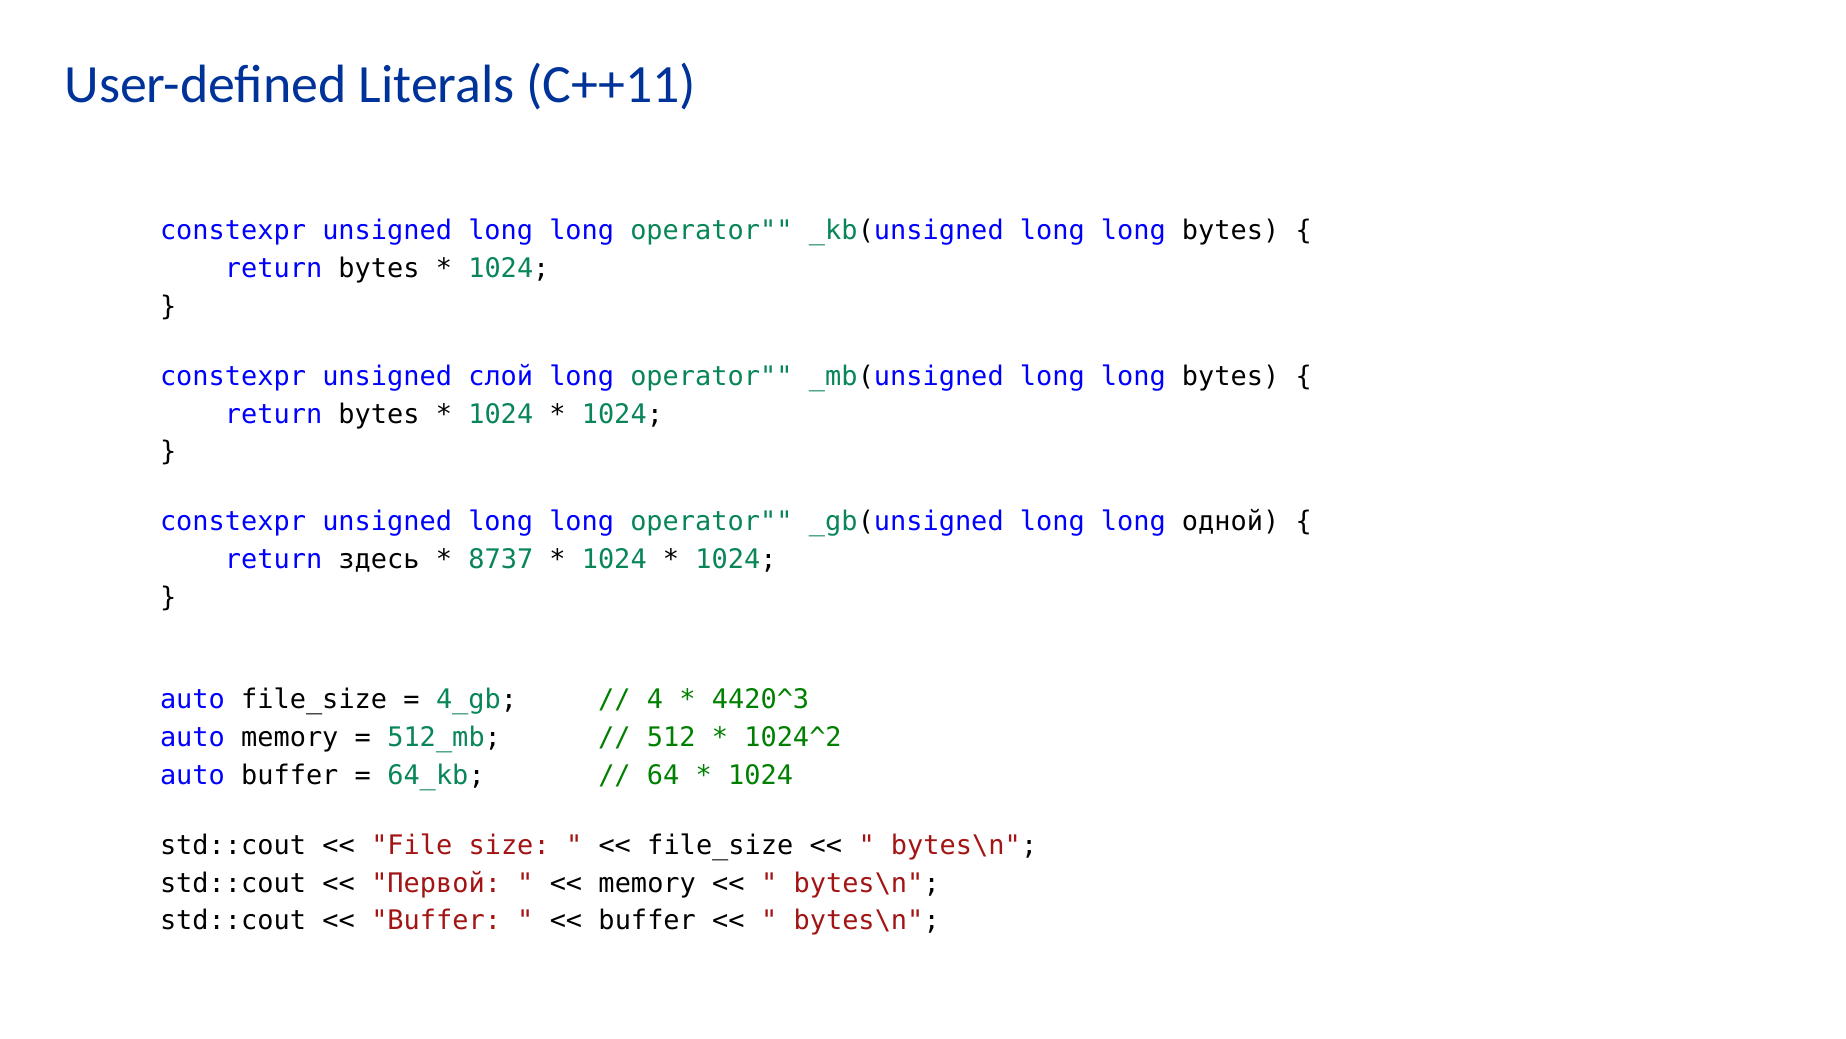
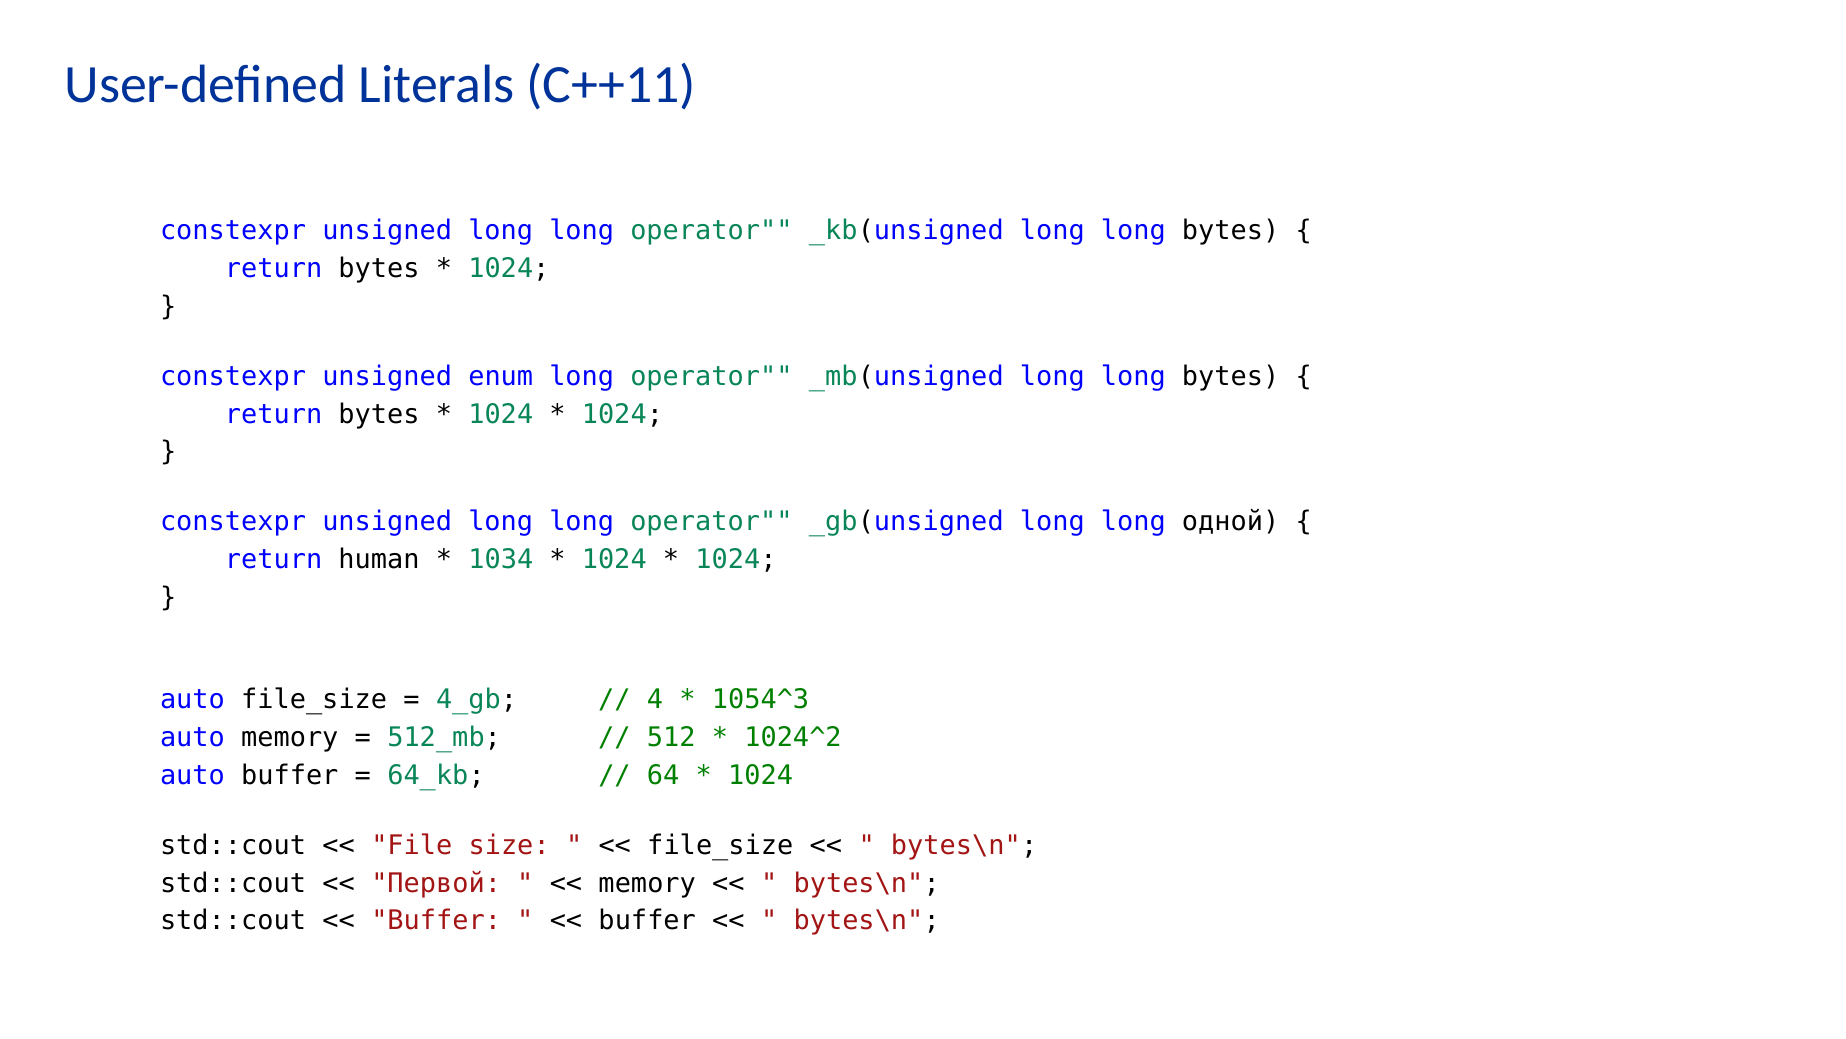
слой: слой -> enum
здесь: здесь -> human
8737: 8737 -> 1034
4420^3: 4420^3 -> 1054^3
